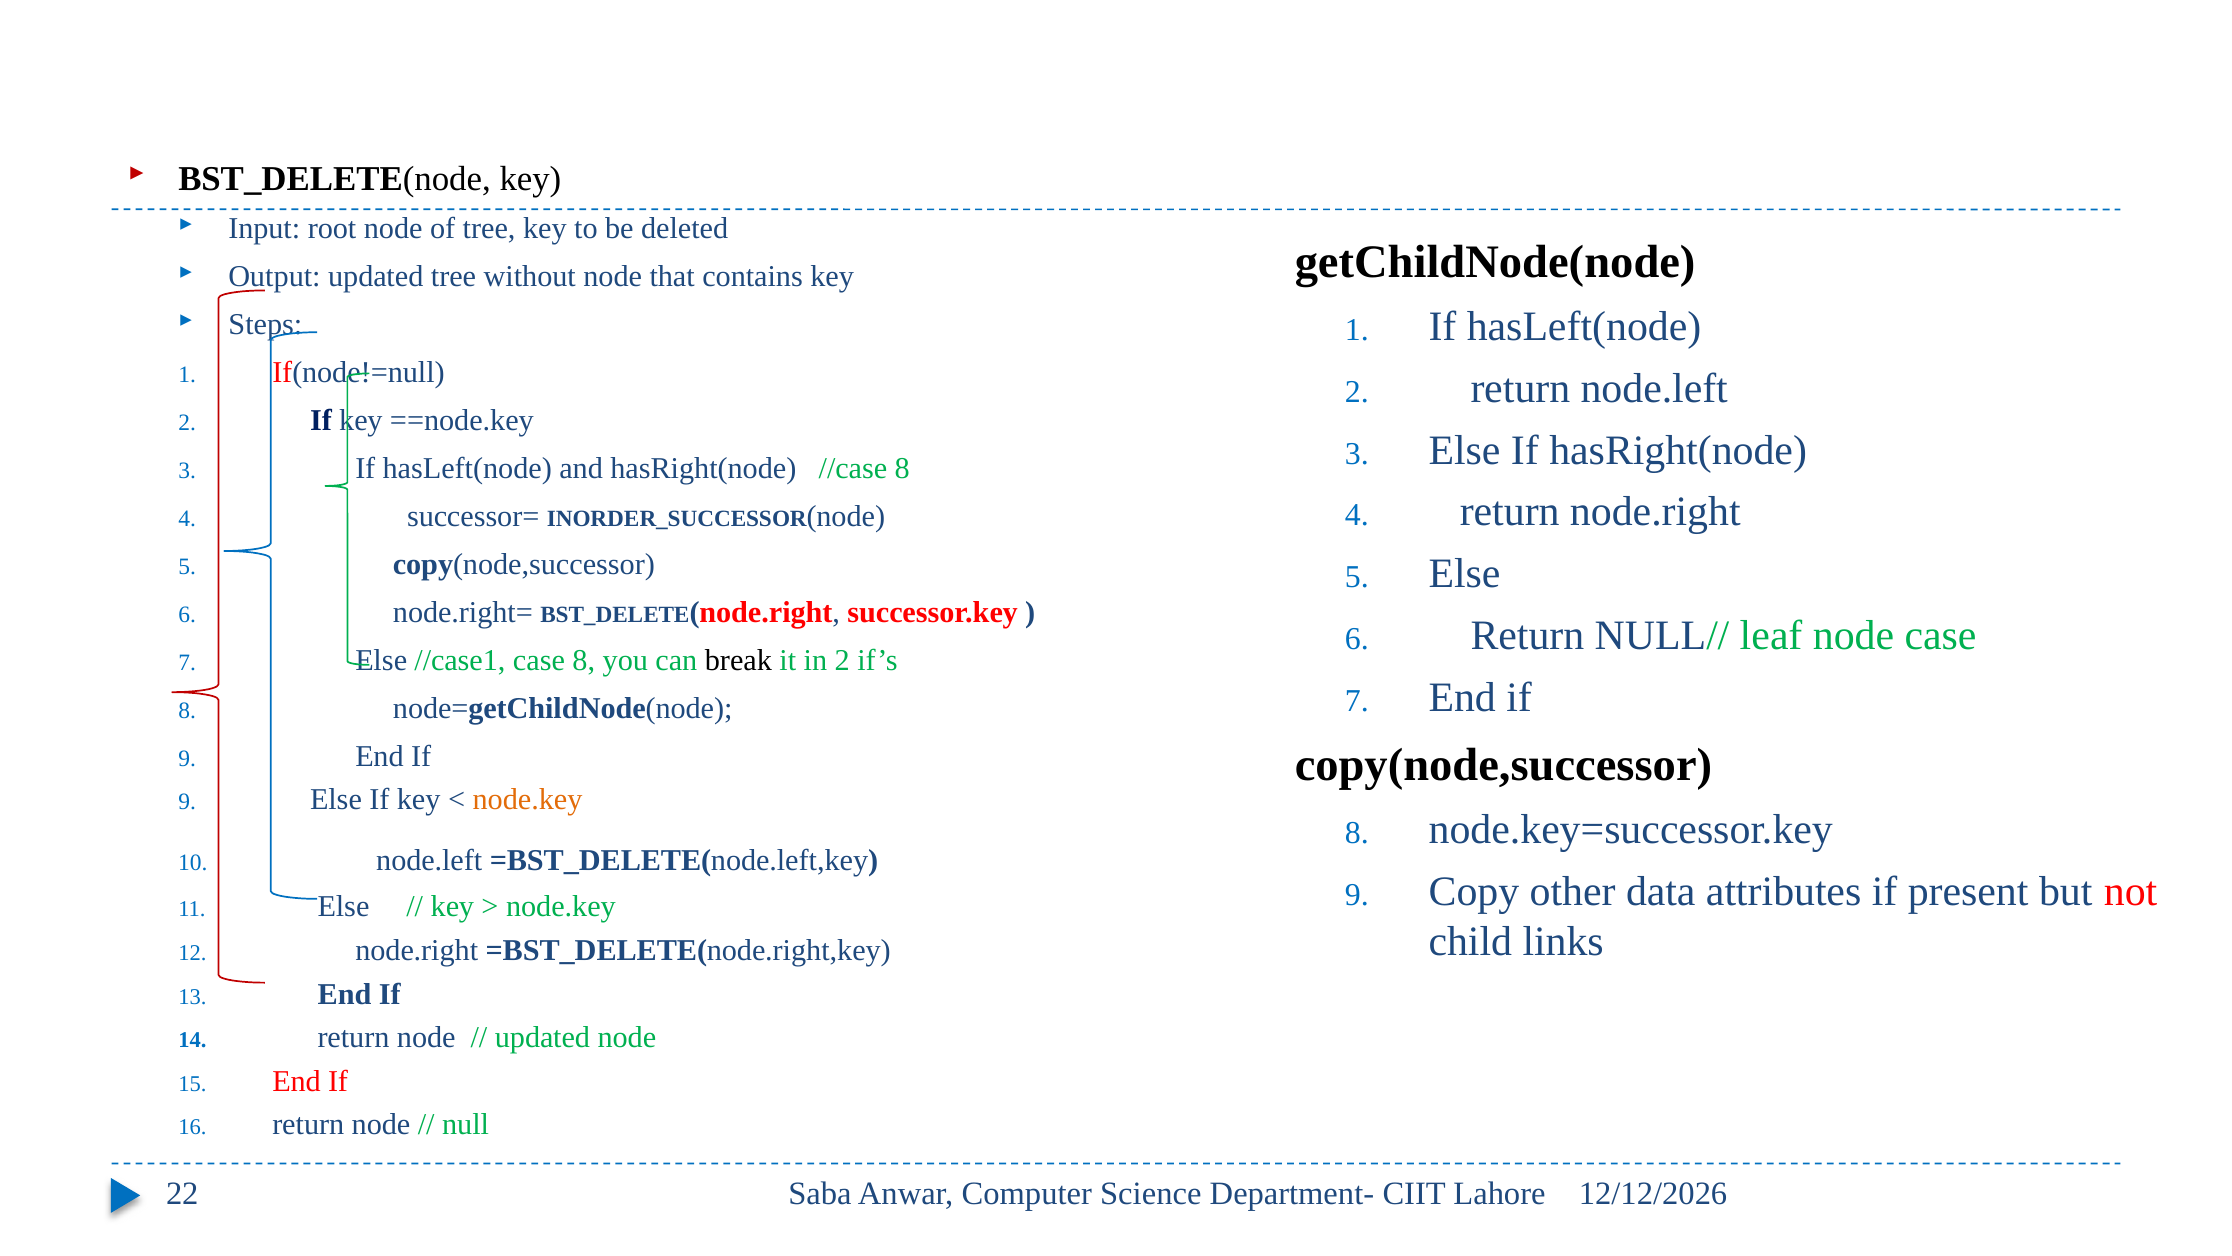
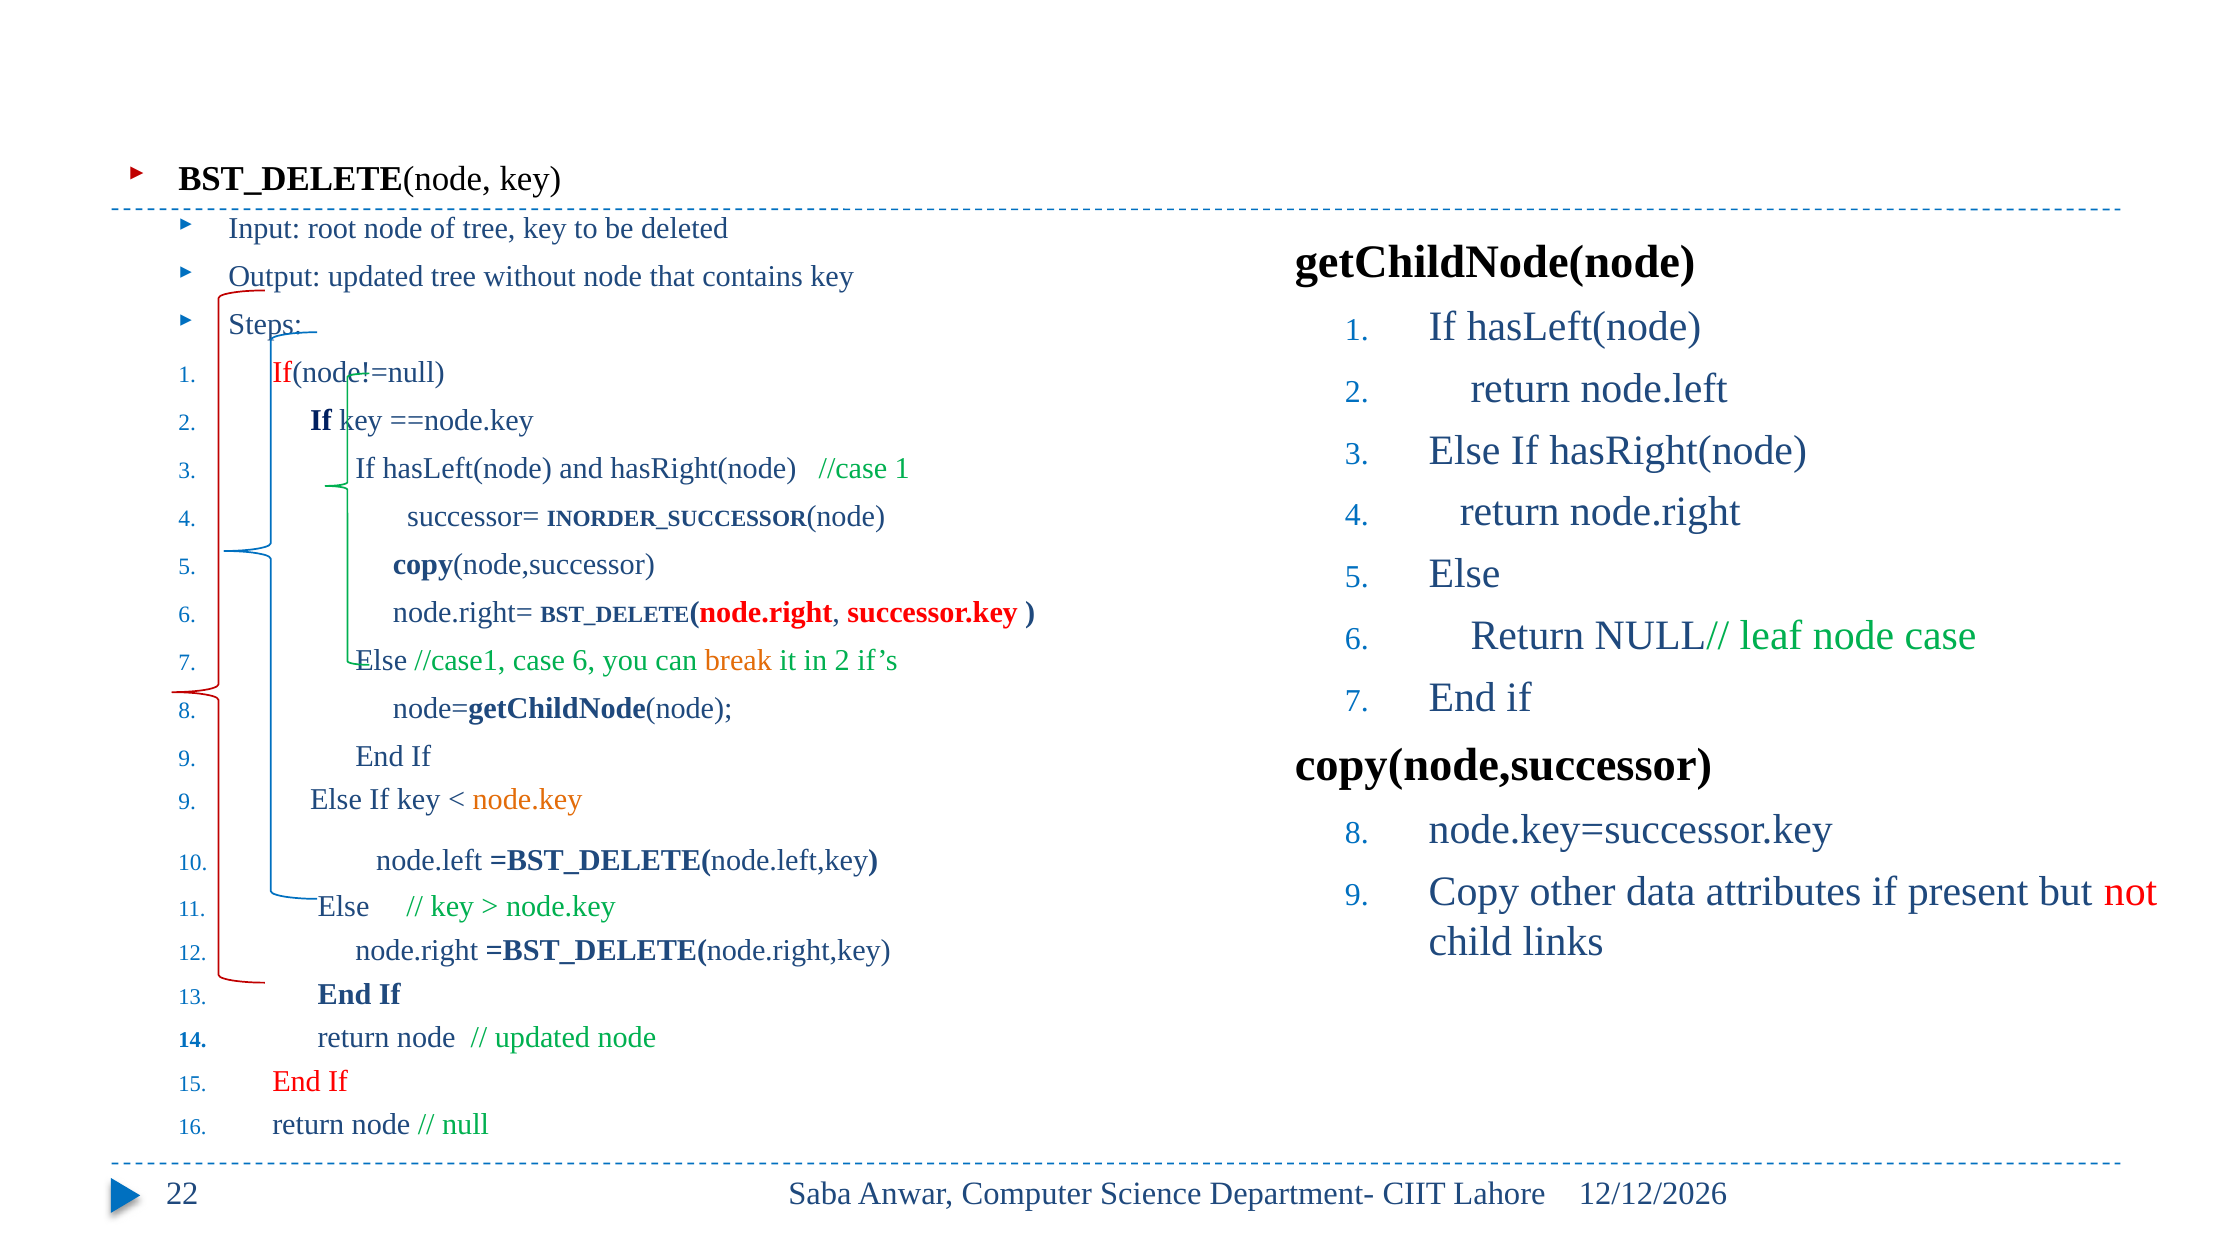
//case 8: 8 -> 1
case 8: 8 -> 6
break colour: black -> orange
